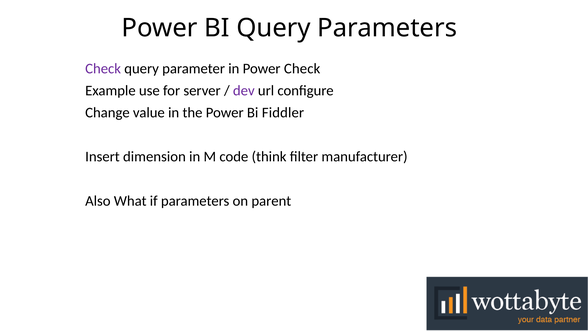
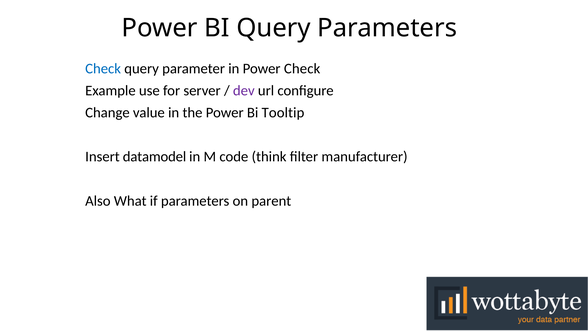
Check at (103, 69) colour: purple -> blue
Fiddler: Fiddler -> Tooltip
dimension: dimension -> datamodel
